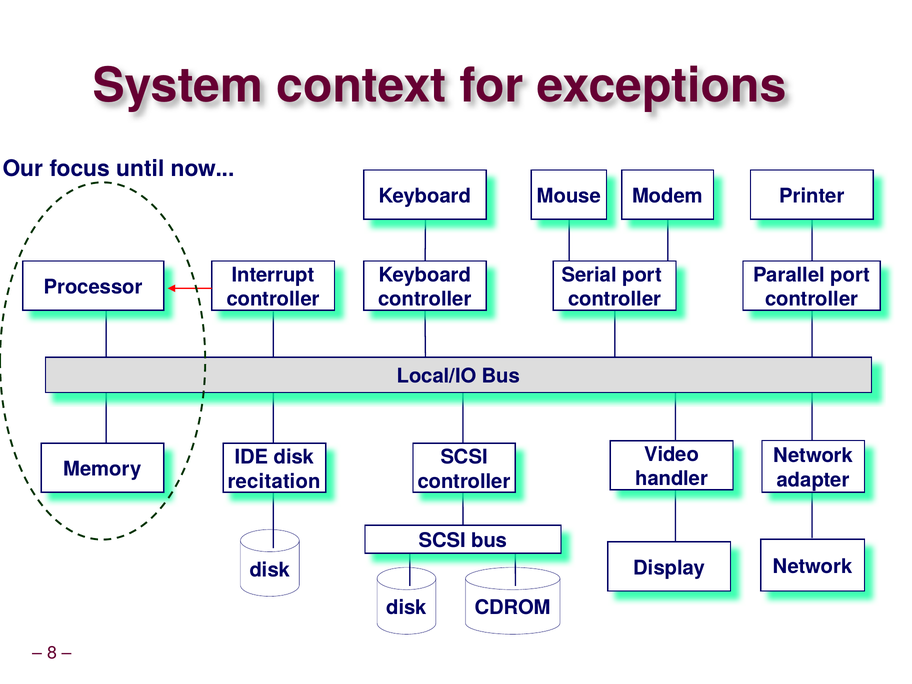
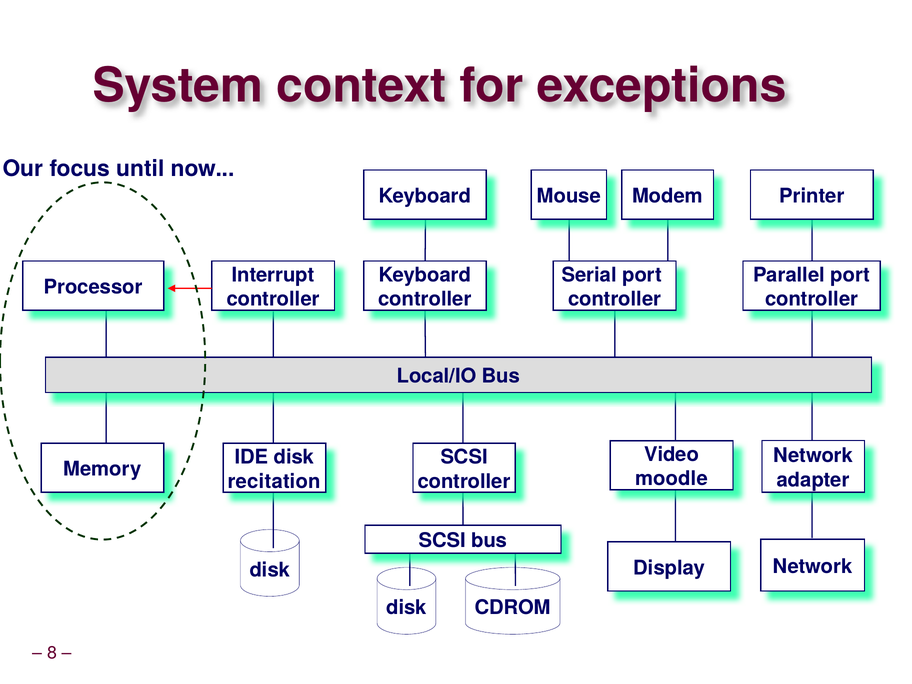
handler: handler -> moodle
